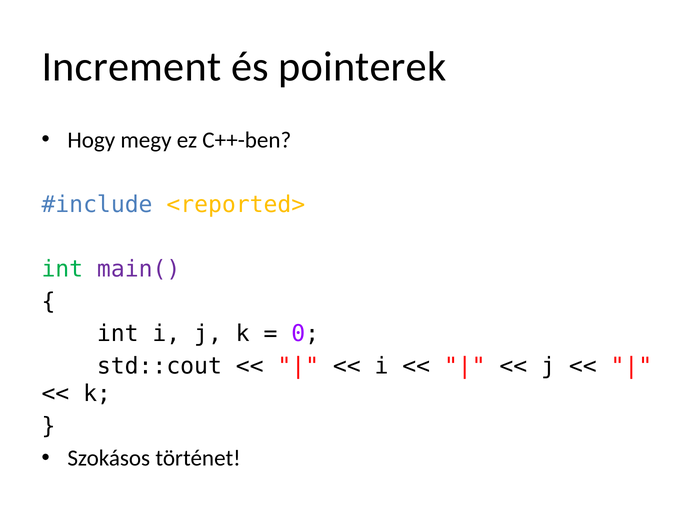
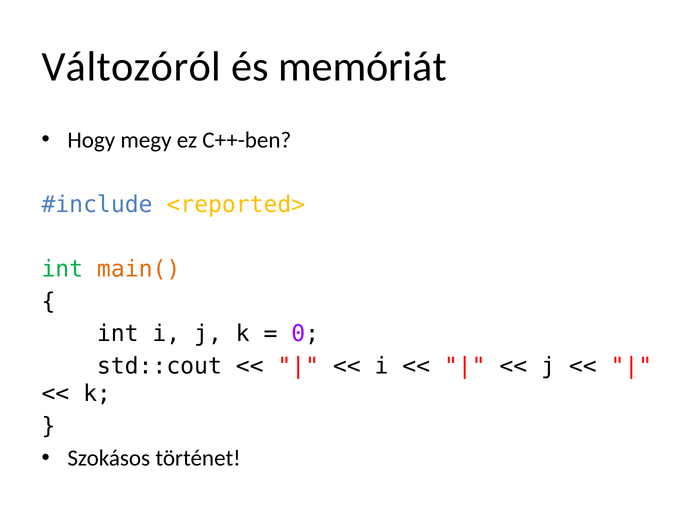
Increment: Increment -> Változóról
pointerek: pointerek -> memóriát
main( colour: purple -> orange
